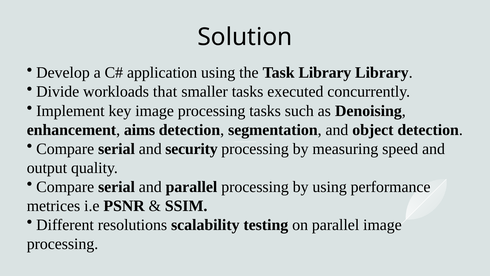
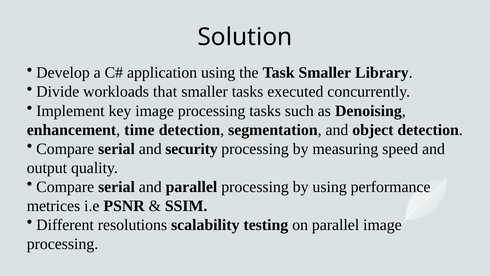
Task Library: Library -> Smaller
aims: aims -> time
